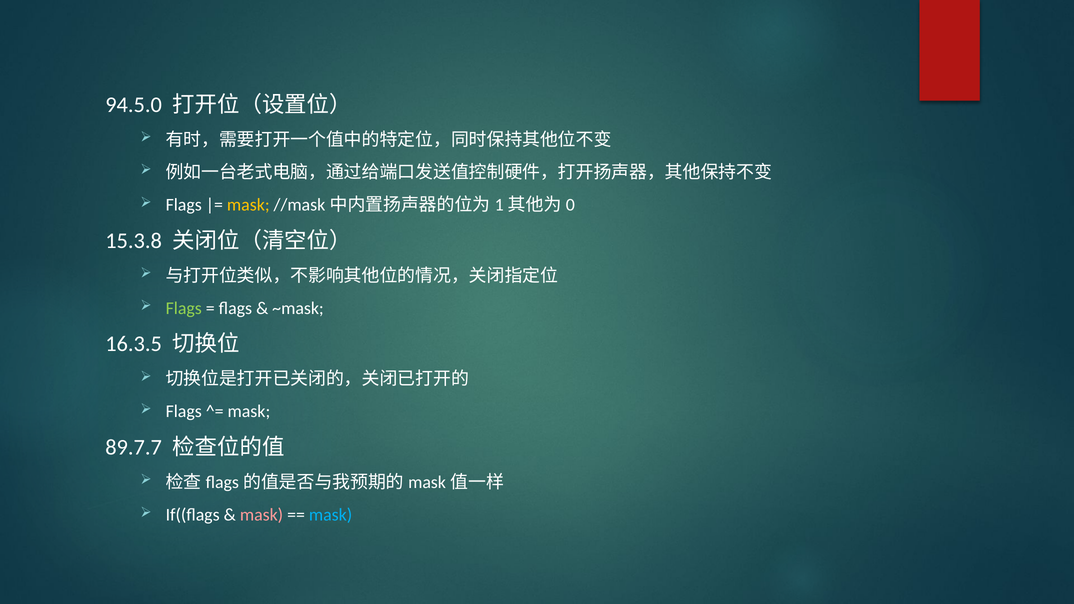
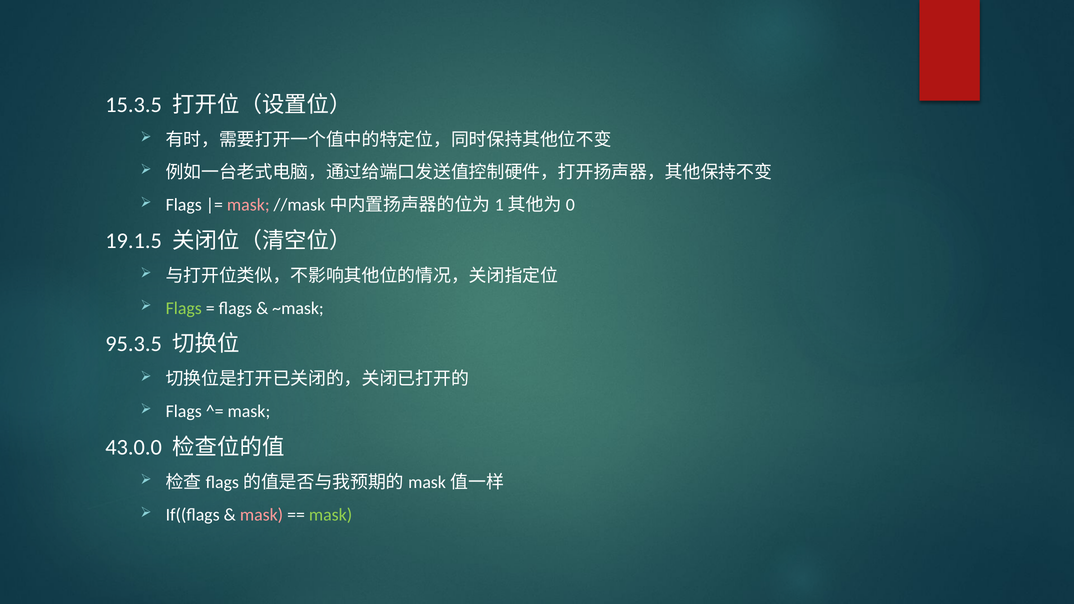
94.5.0: 94.5.0 -> 15.3.5
mask at (248, 205) colour: yellow -> pink
15.3.8: 15.3.8 -> 19.1.5
16.3.5: 16.3.5 -> 95.3.5
89.7.7: 89.7.7 -> 43.0.0
mask at (331, 515) colour: light blue -> light green
